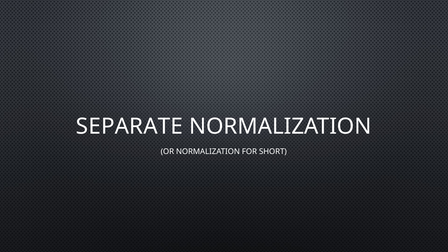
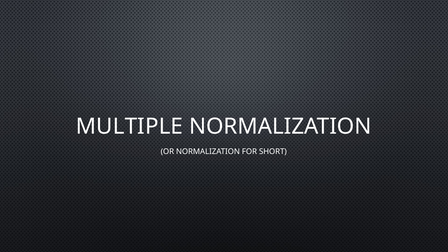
SEPARATE: SEPARATE -> MULTIPLE
